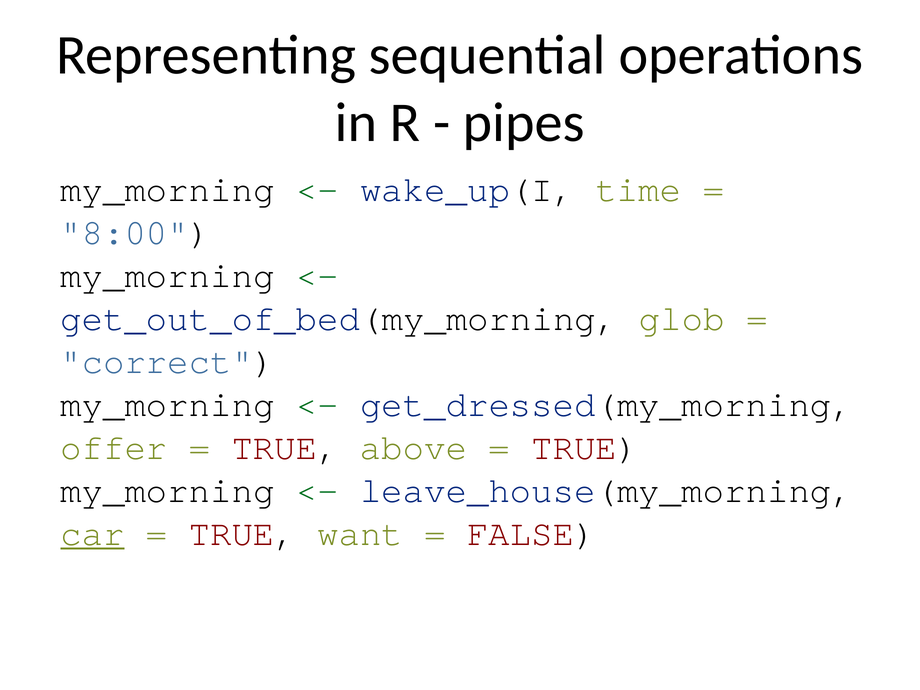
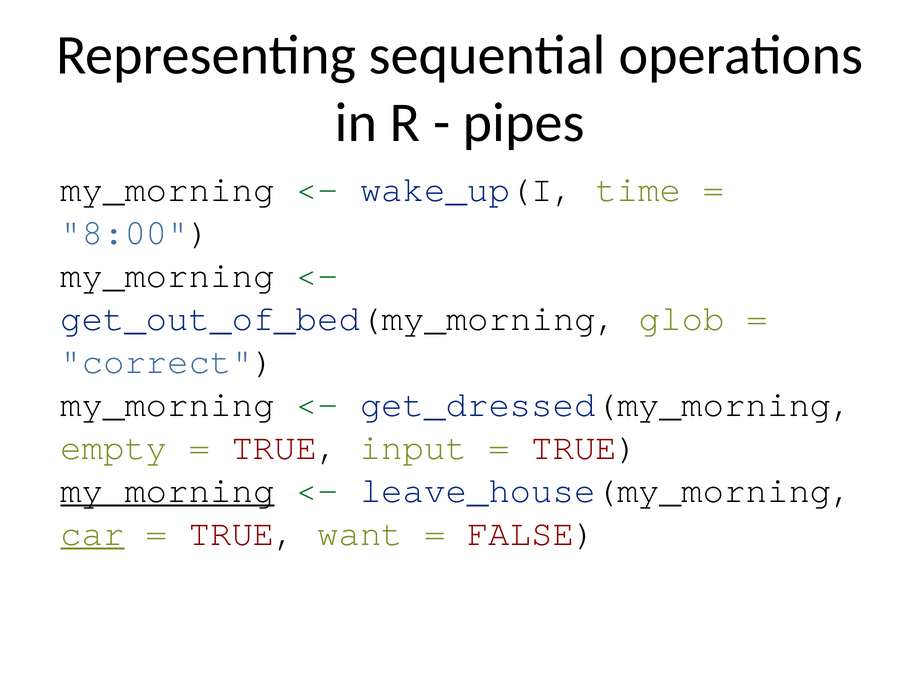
offer: offer -> empty
above: above -> input
my_morning at (167, 490) underline: none -> present
